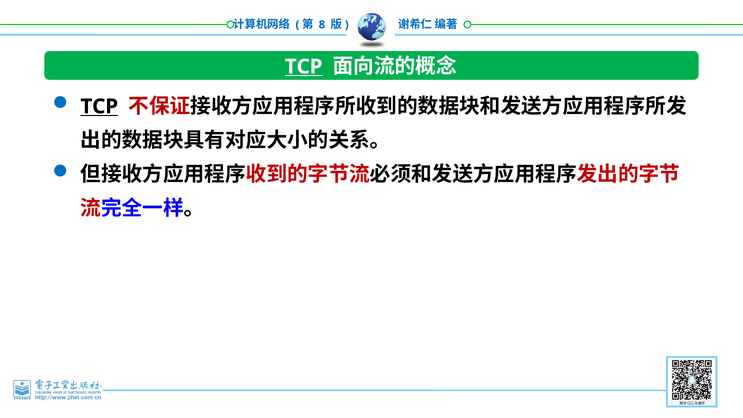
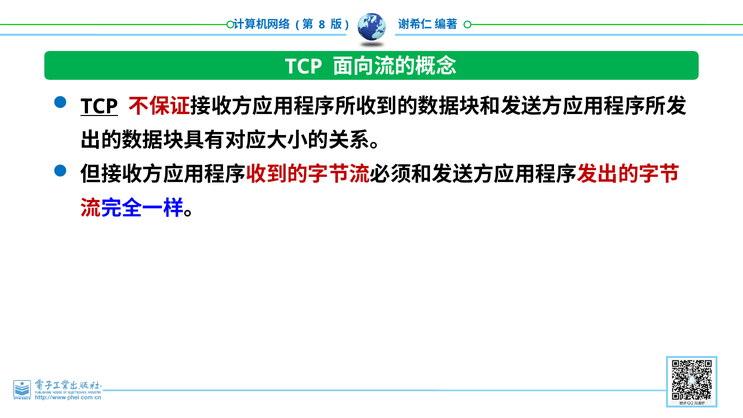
TCP at (304, 67) underline: present -> none
